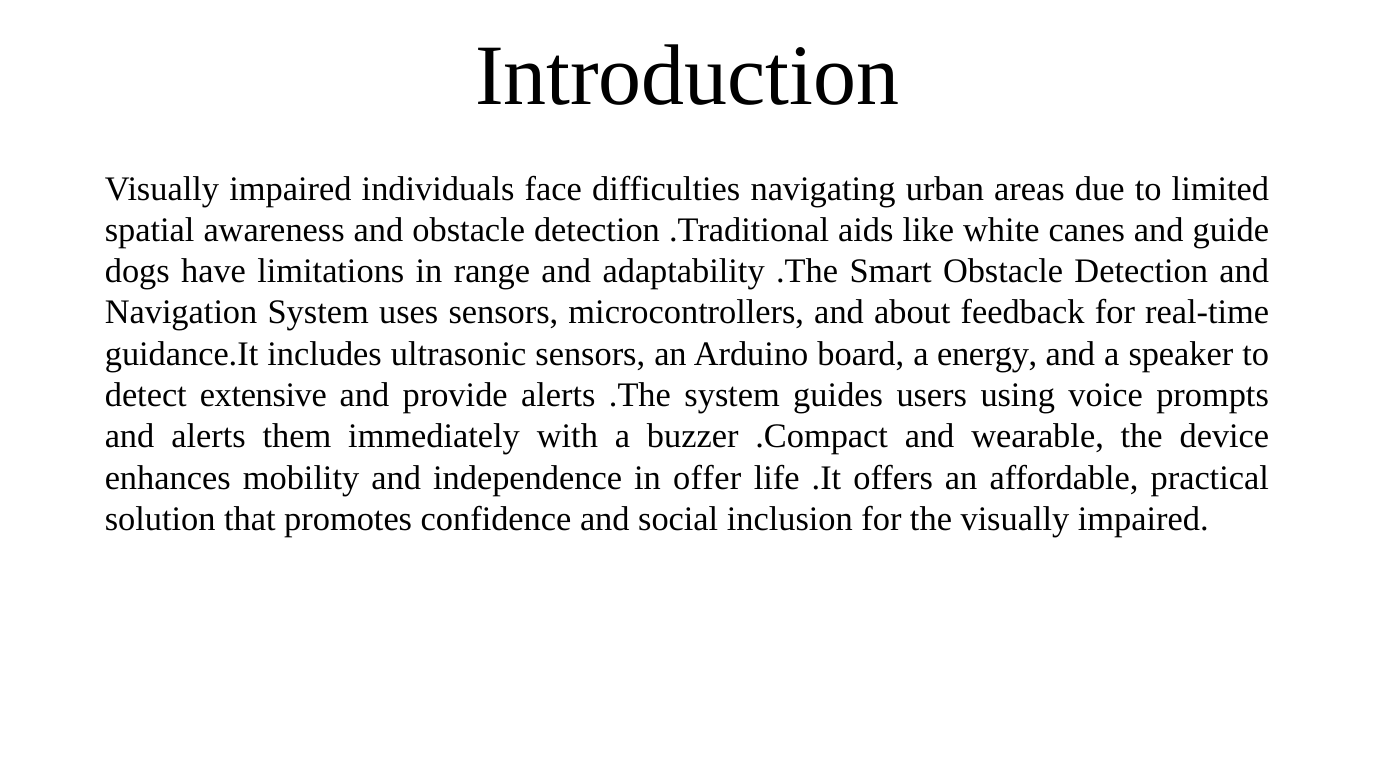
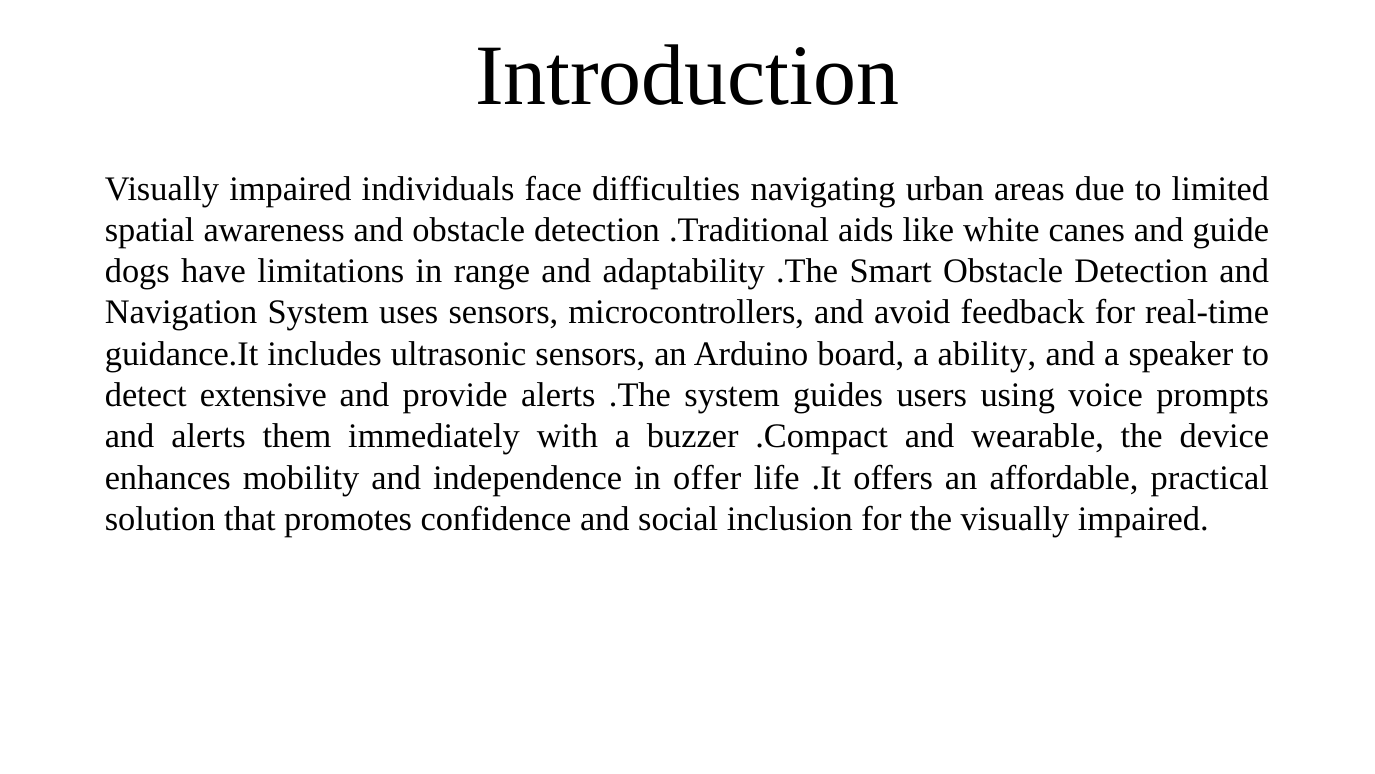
about: about -> avoid
energy: energy -> ability
